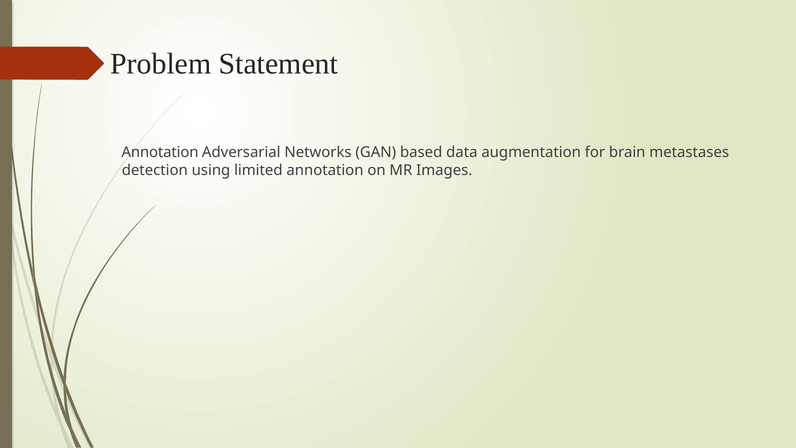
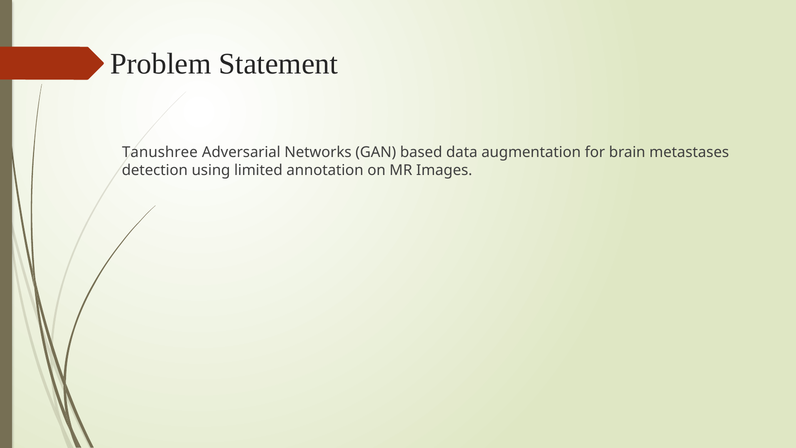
Annotation at (160, 152): Annotation -> Tanushree
